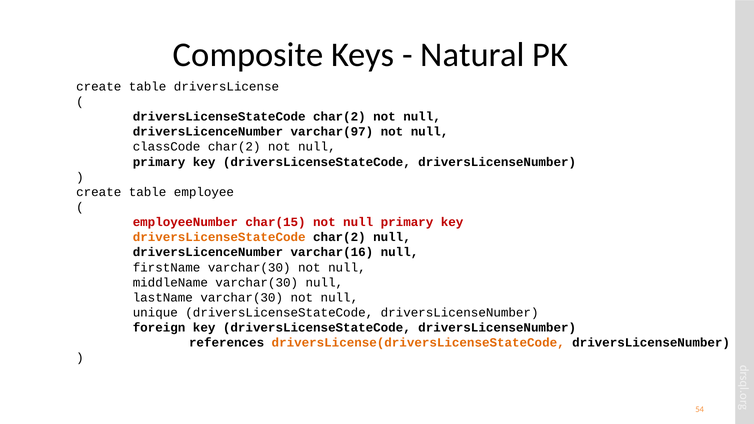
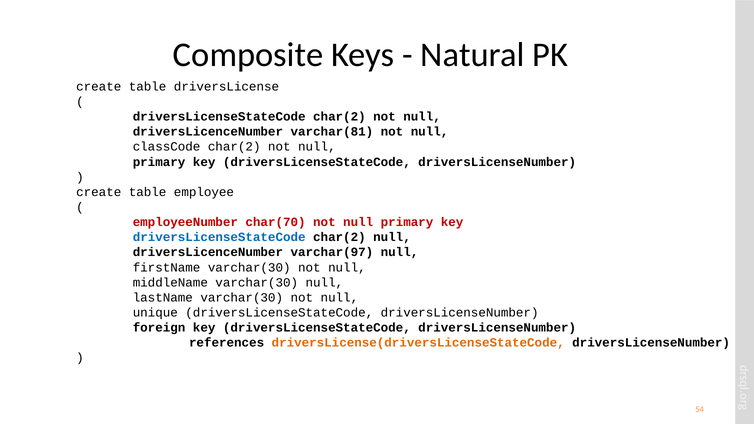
varchar(97: varchar(97 -> varchar(81
char(15: char(15 -> char(70
driversLicenseStateCode at (219, 237) colour: orange -> blue
varchar(16: varchar(16 -> varchar(97
